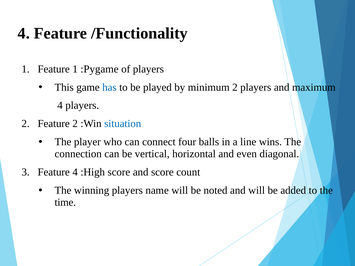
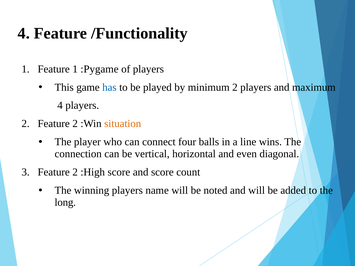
situation colour: blue -> orange
3 Feature 4: 4 -> 2
time: time -> long
